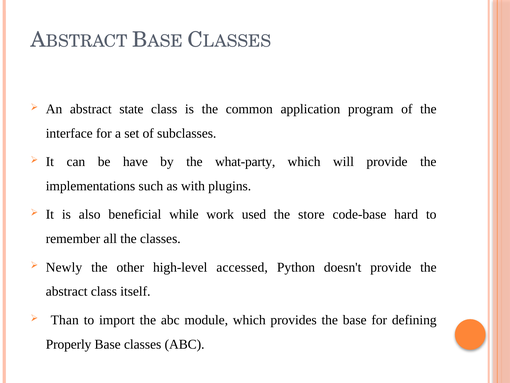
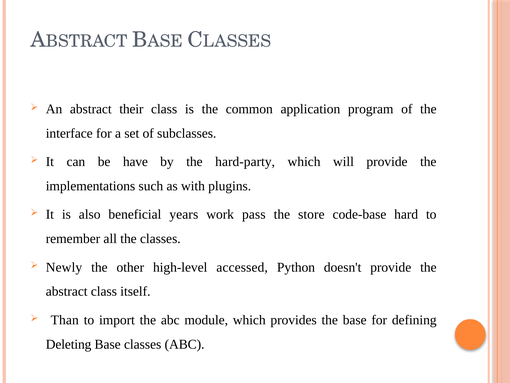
state: state -> their
what-party: what-party -> hard-party
while: while -> years
used: used -> pass
Properly: Properly -> Deleting
